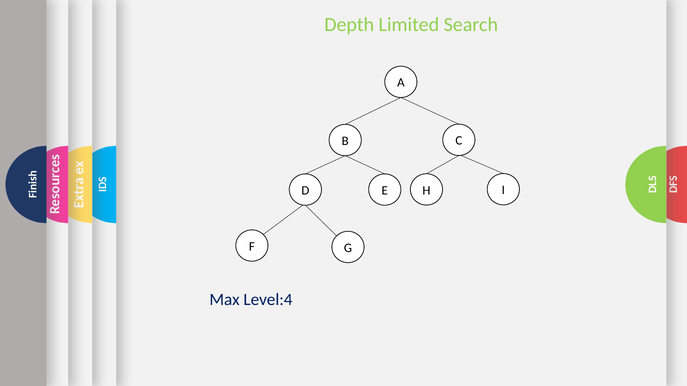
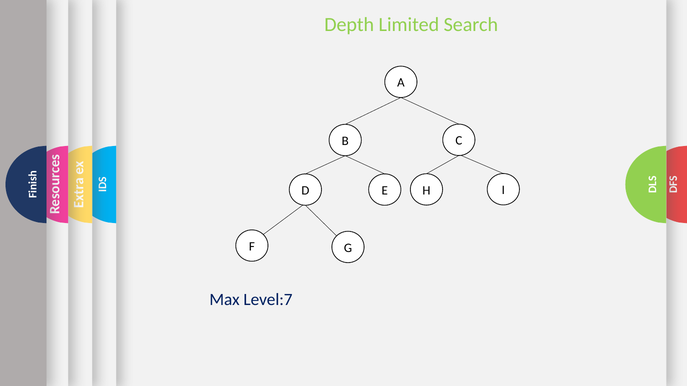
Level:4: Level:4 -> Level:7
